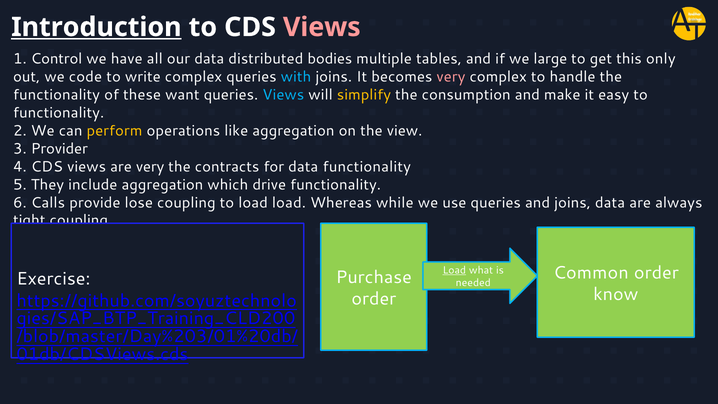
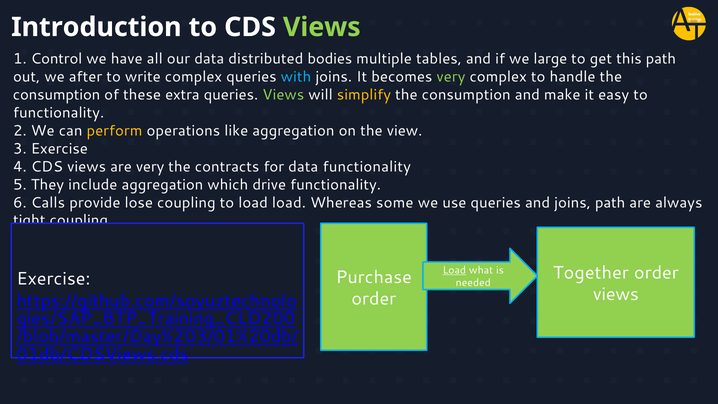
Introduction underline: present -> none
Views at (322, 27) colour: pink -> light green
this only: only -> path
code: code -> after
very at (451, 77) colour: pink -> light green
functionality at (57, 95): functionality -> consumption
want: want -> extra
Views at (283, 95) colour: light blue -> light green
3 Provider: Provider -> Exercise
while: while -> some
joins data: data -> path
Common: Common -> Together
know at (616, 294): know -> views
